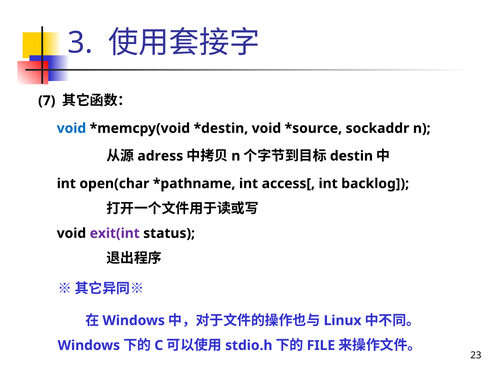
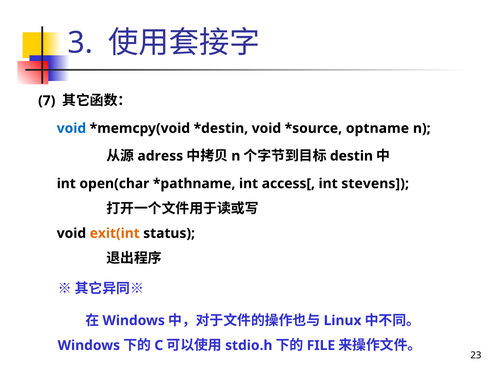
sockaddr: sockaddr -> optname
backlog: backlog -> stevens
exit(int colour: purple -> orange
